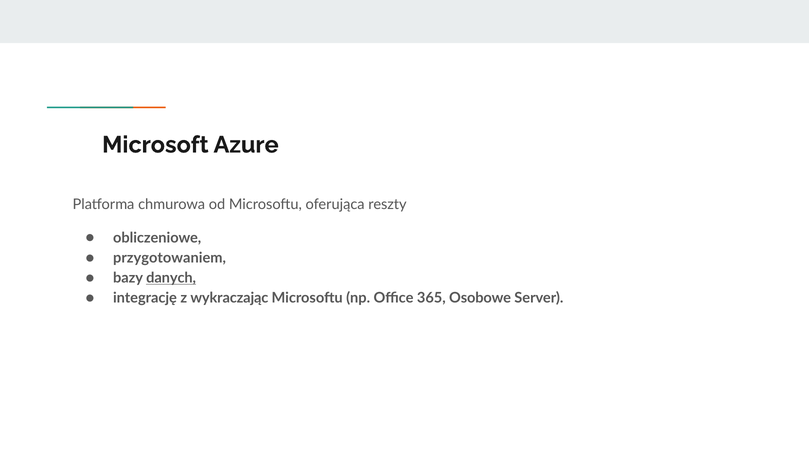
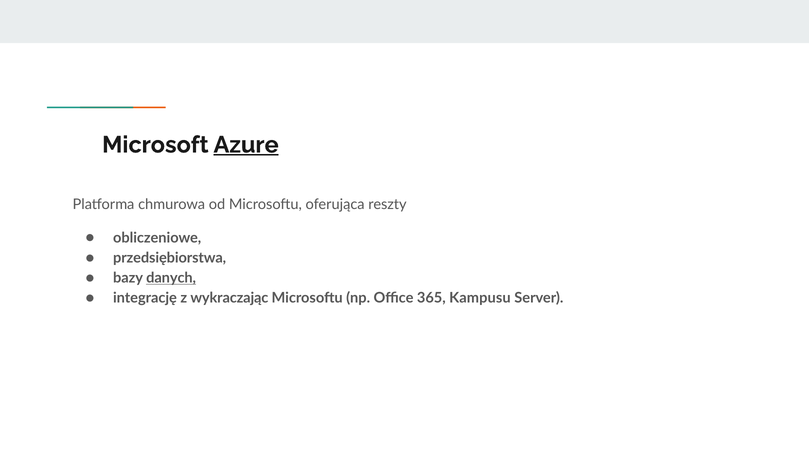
Azure underline: none -> present
przygotowaniem: przygotowaniem -> przedsiębiorstwa
Osobowe: Osobowe -> Kampusu
